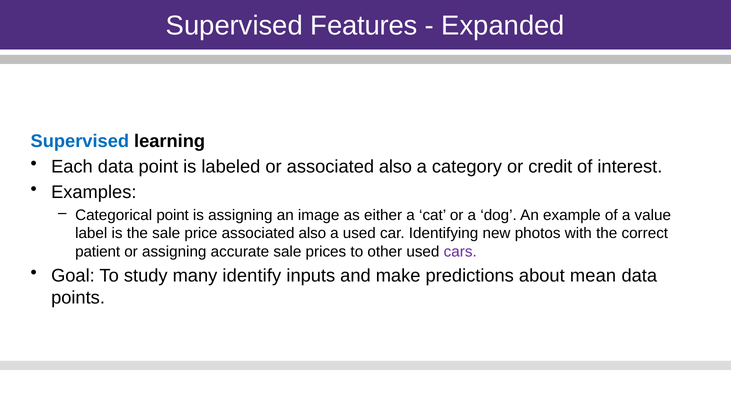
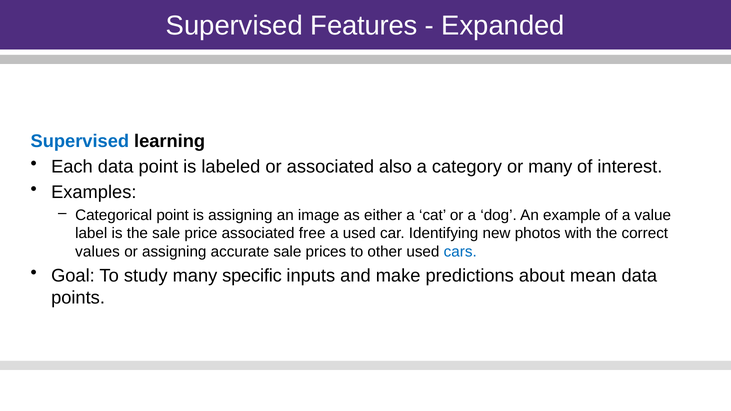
or credit: credit -> many
price associated also: also -> free
patient: patient -> values
cars colour: purple -> blue
identify: identify -> specific
